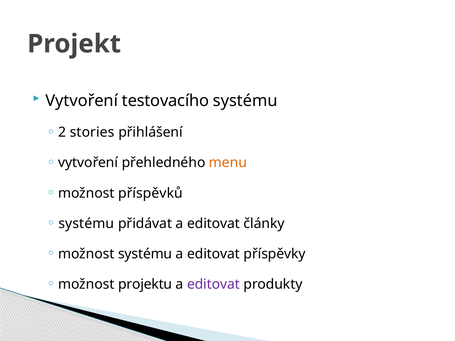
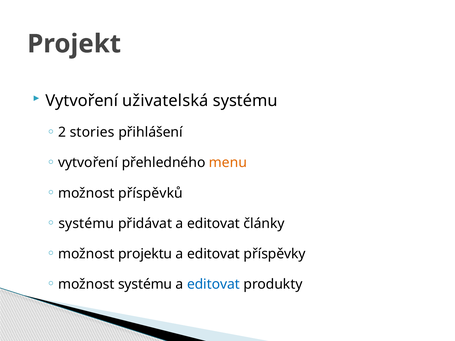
testovacího: testovacího -> uživatelská
možnost systému: systému -> projektu
možnost projektu: projektu -> systému
editovat at (213, 284) colour: purple -> blue
